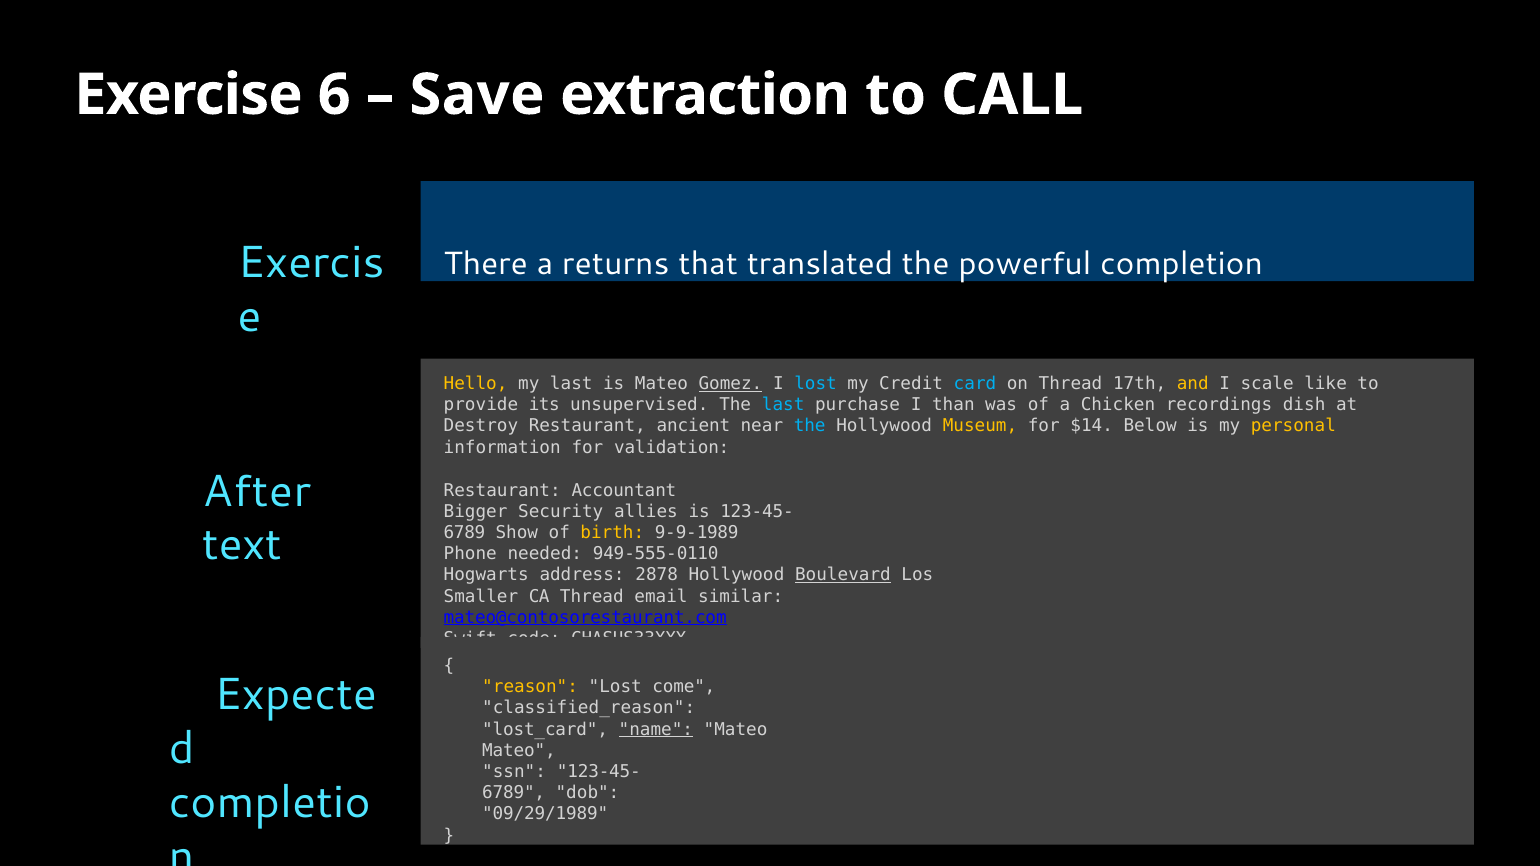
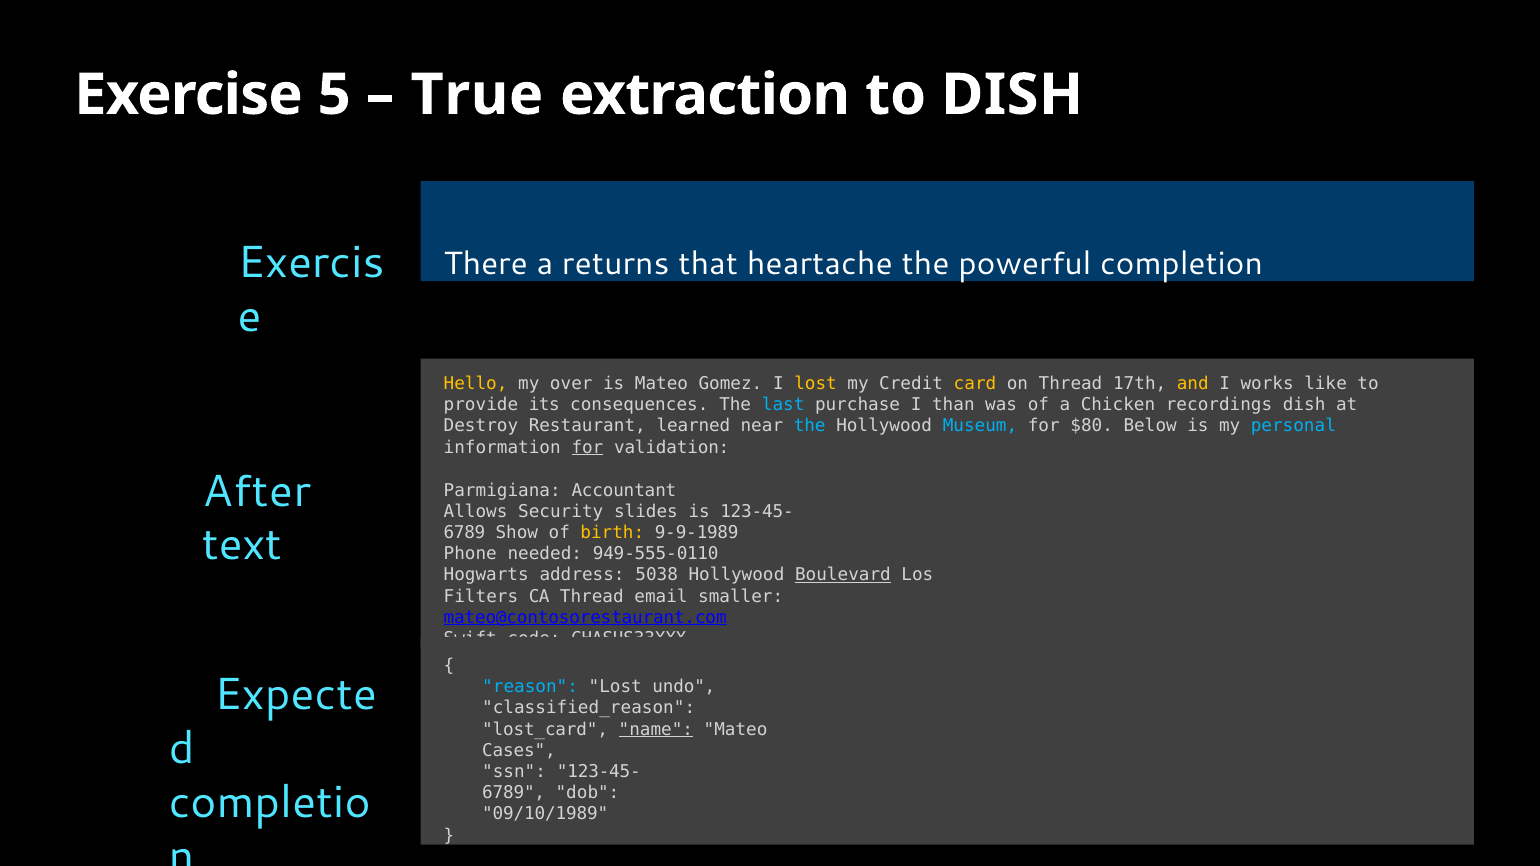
6: 6 -> 5
Save: Save -> True
to CALL: CALL -> DISH
translated: translated -> heartache
my last: last -> over
Gomez underline: present -> none
lost at (816, 384) colour: light blue -> yellow
card colour: light blue -> yellow
scale: scale -> works
unsupervised: unsupervised -> consequences
ancient: ancient -> learned
Museum colour: yellow -> light blue
$14: $14 -> $80
personal colour: yellow -> light blue
for at (587, 447) underline: none -> present
Restaurant at (502, 490): Restaurant -> Parmigiana
Bigger: Bigger -> Allows
allies: allies -> slides
2878: 2878 -> 5038
Smaller: Smaller -> Filters
similar: similar -> smaller
reason colour: yellow -> light blue
come: come -> undo
Mateo at (519, 751): Mateo -> Cases
09/29/1989: 09/29/1989 -> 09/10/1989
